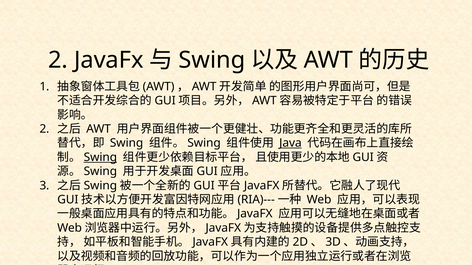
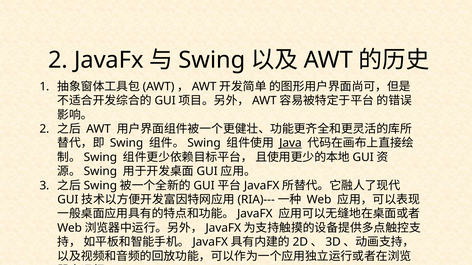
Swing at (100, 157) underline: present -> none
